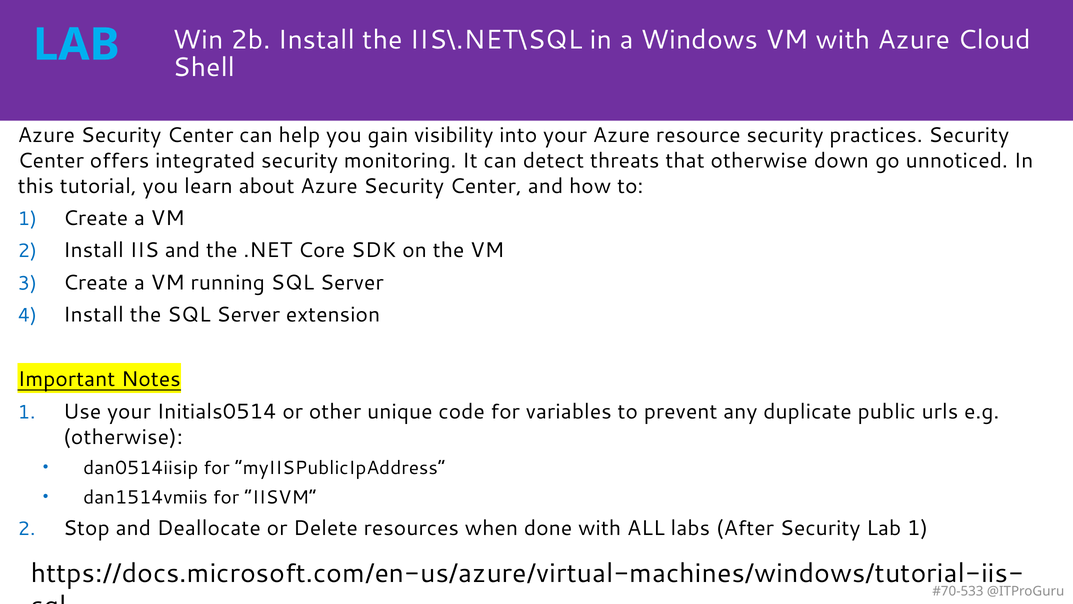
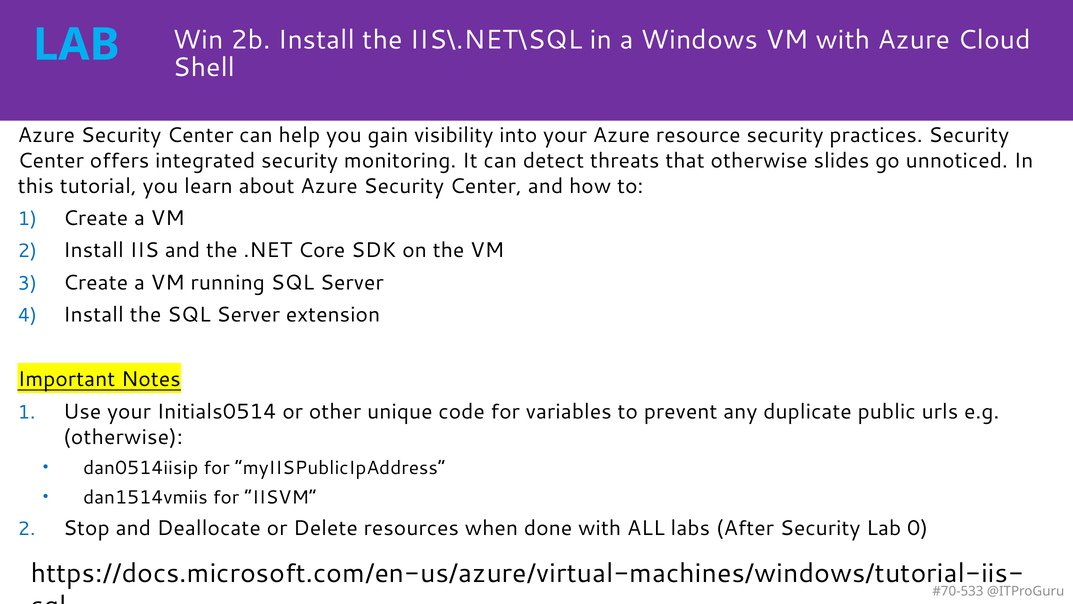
down: down -> slides
Lab 1: 1 -> 0
